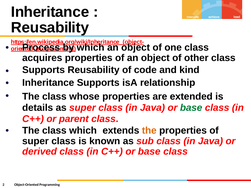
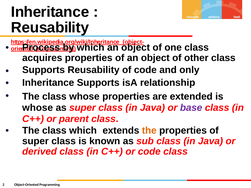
kind: kind -> only
details at (38, 108): details -> whose
base at (191, 108) colour: green -> purple
C++ or base: base -> code
